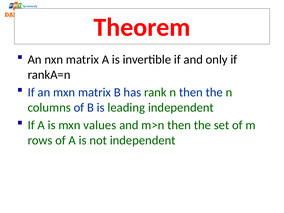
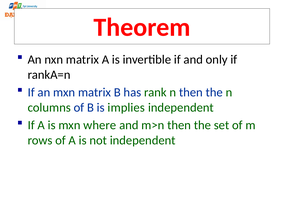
leading: leading -> implies
values: values -> where
